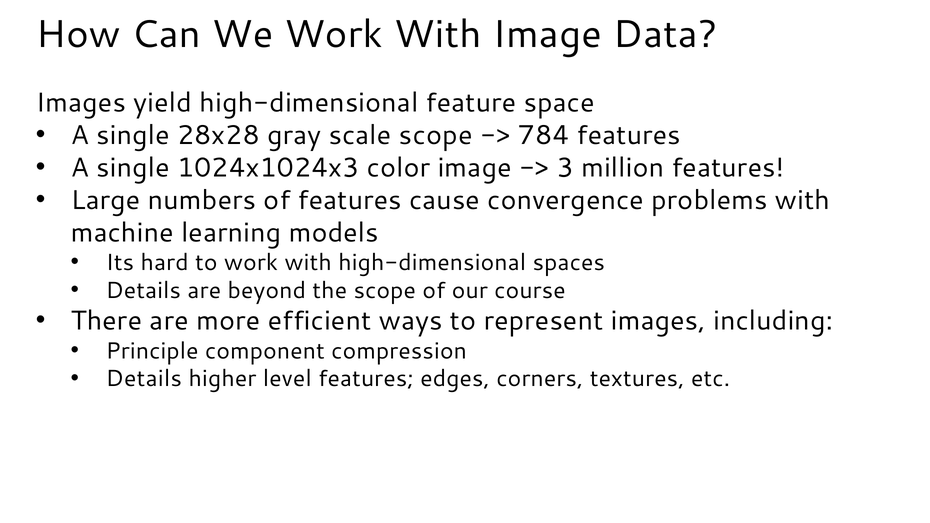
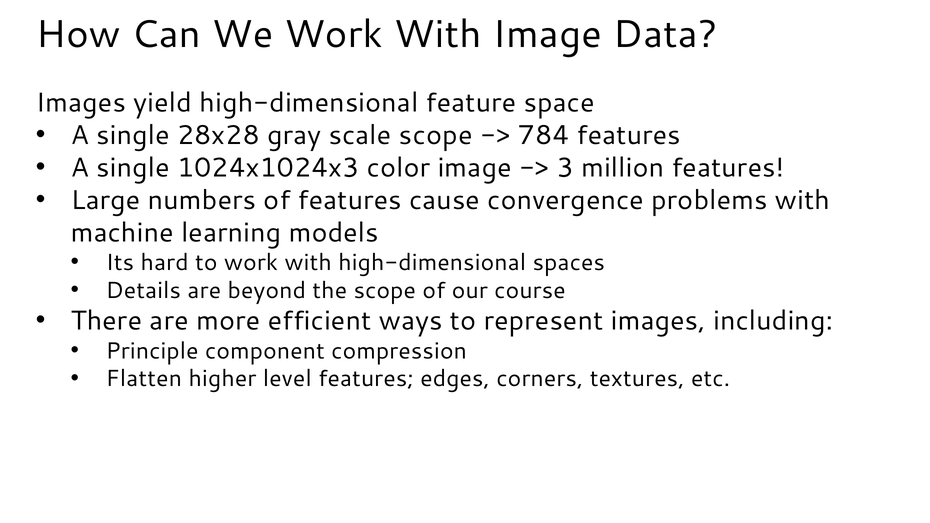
Details at (144, 379): Details -> Flatten
